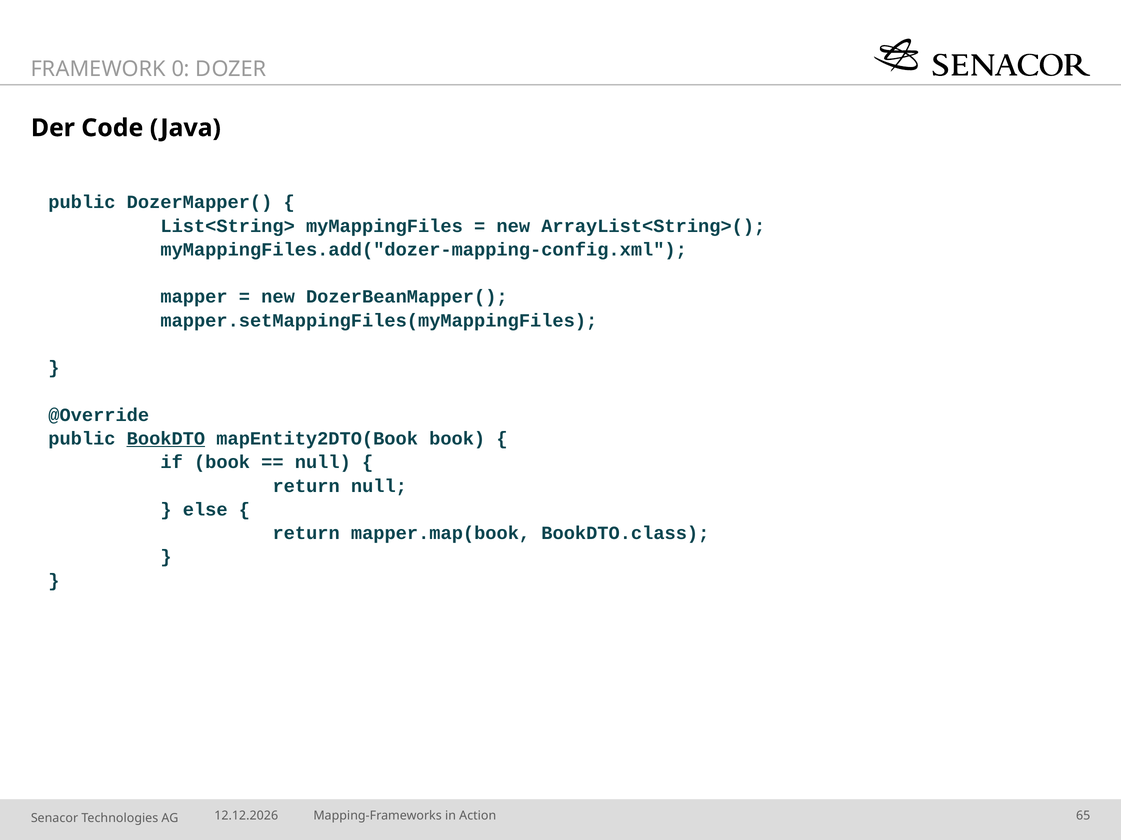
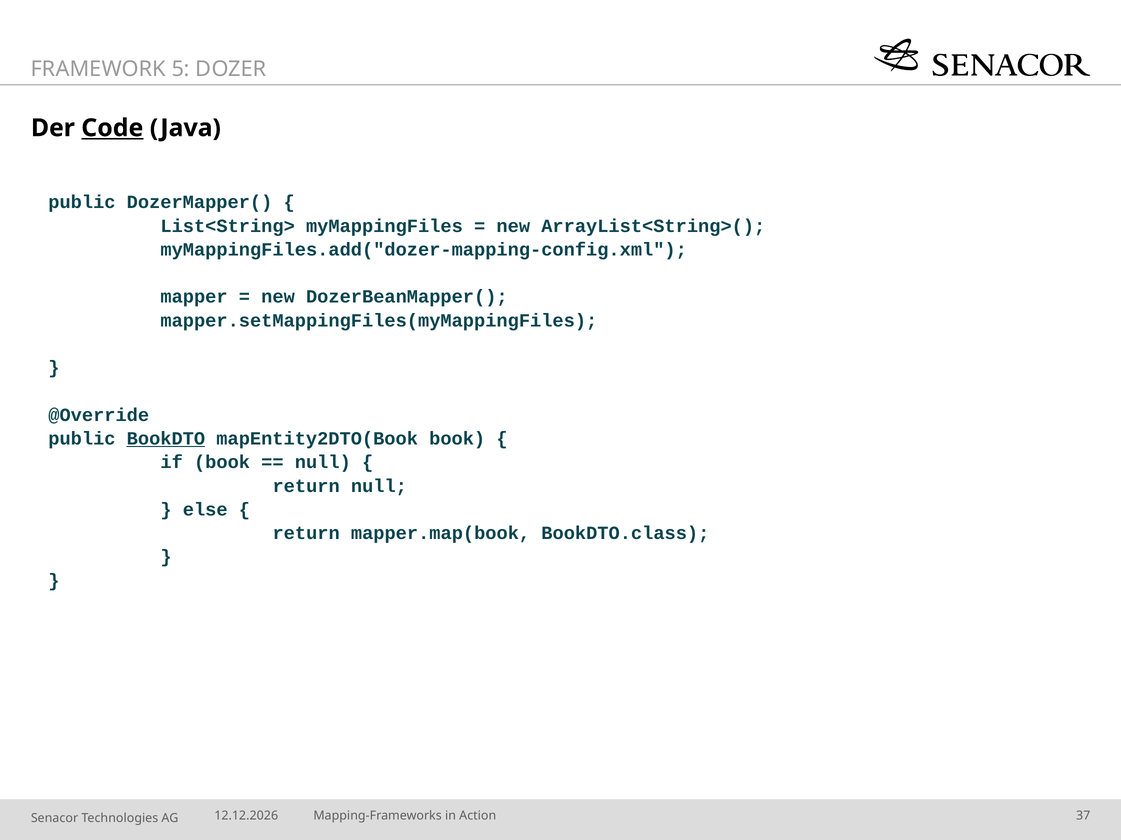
0: 0 -> 5
Code underline: none -> present
65: 65 -> 37
